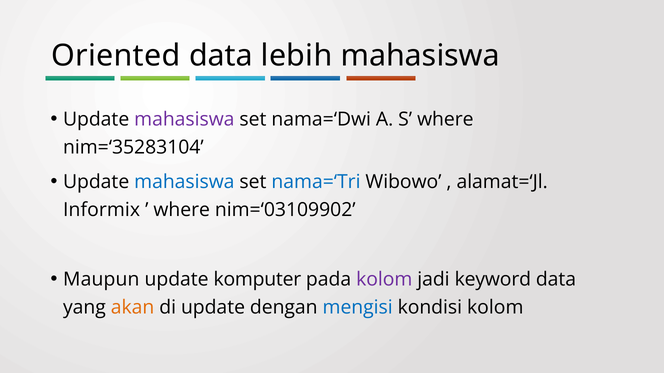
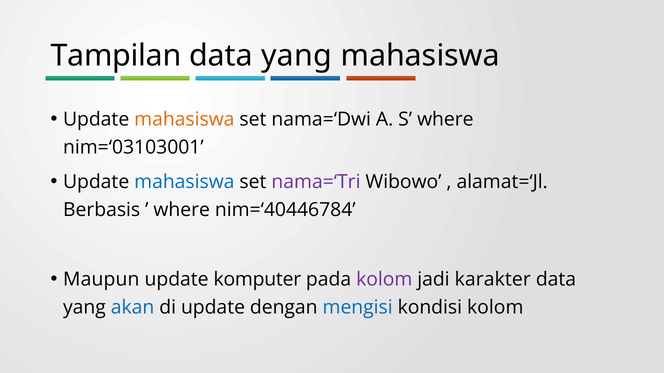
Oriented: Oriented -> Tampilan
lebih at (297, 56): lebih -> yang
mahasiswa at (184, 120) colour: purple -> orange
nim=‘35283104: nim=‘35283104 -> nim=‘03103001
nama=‘Tri colour: blue -> purple
Informix: Informix -> Berbasis
nim=‘03109902: nim=‘03109902 -> nim=‘40446784
keyword: keyword -> karakter
akan colour: orange -> blue
